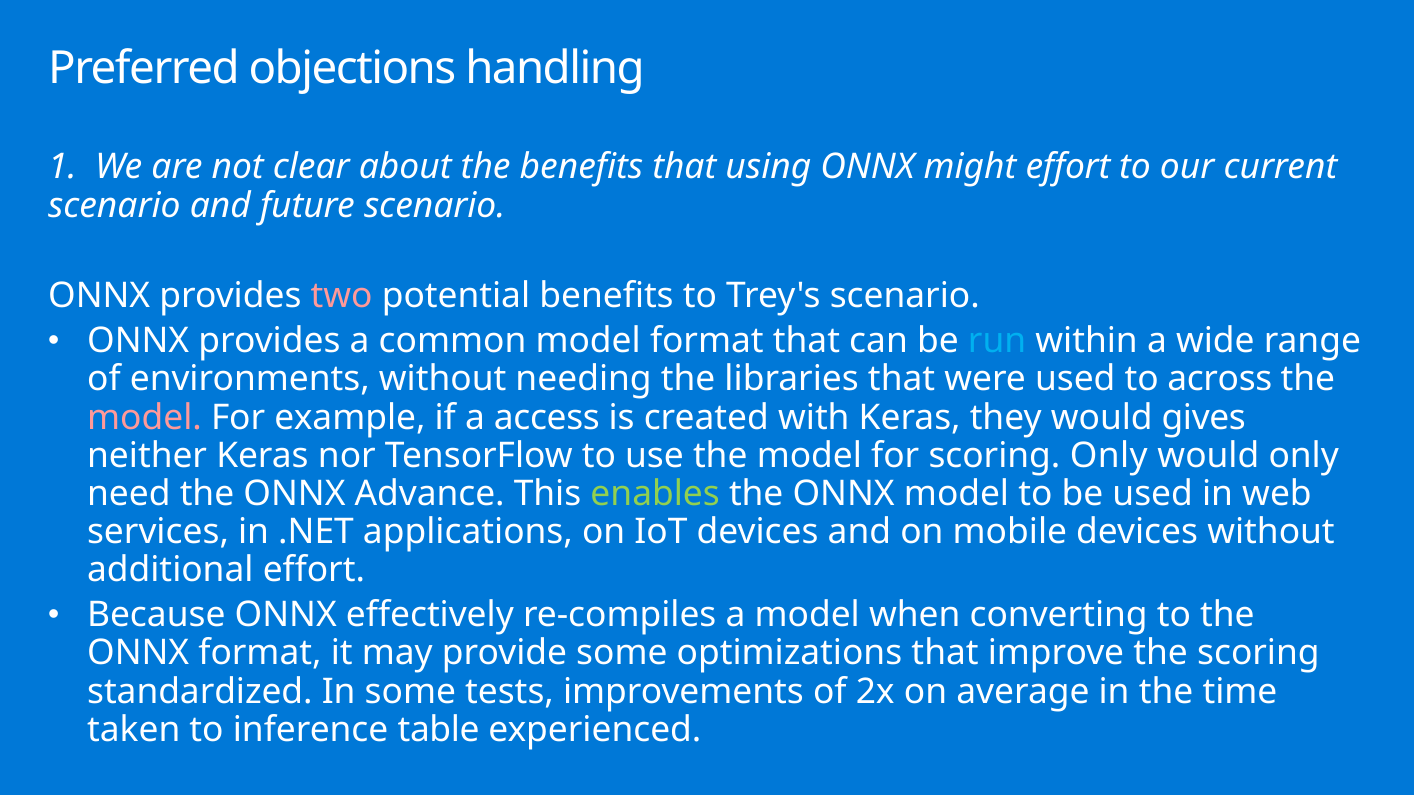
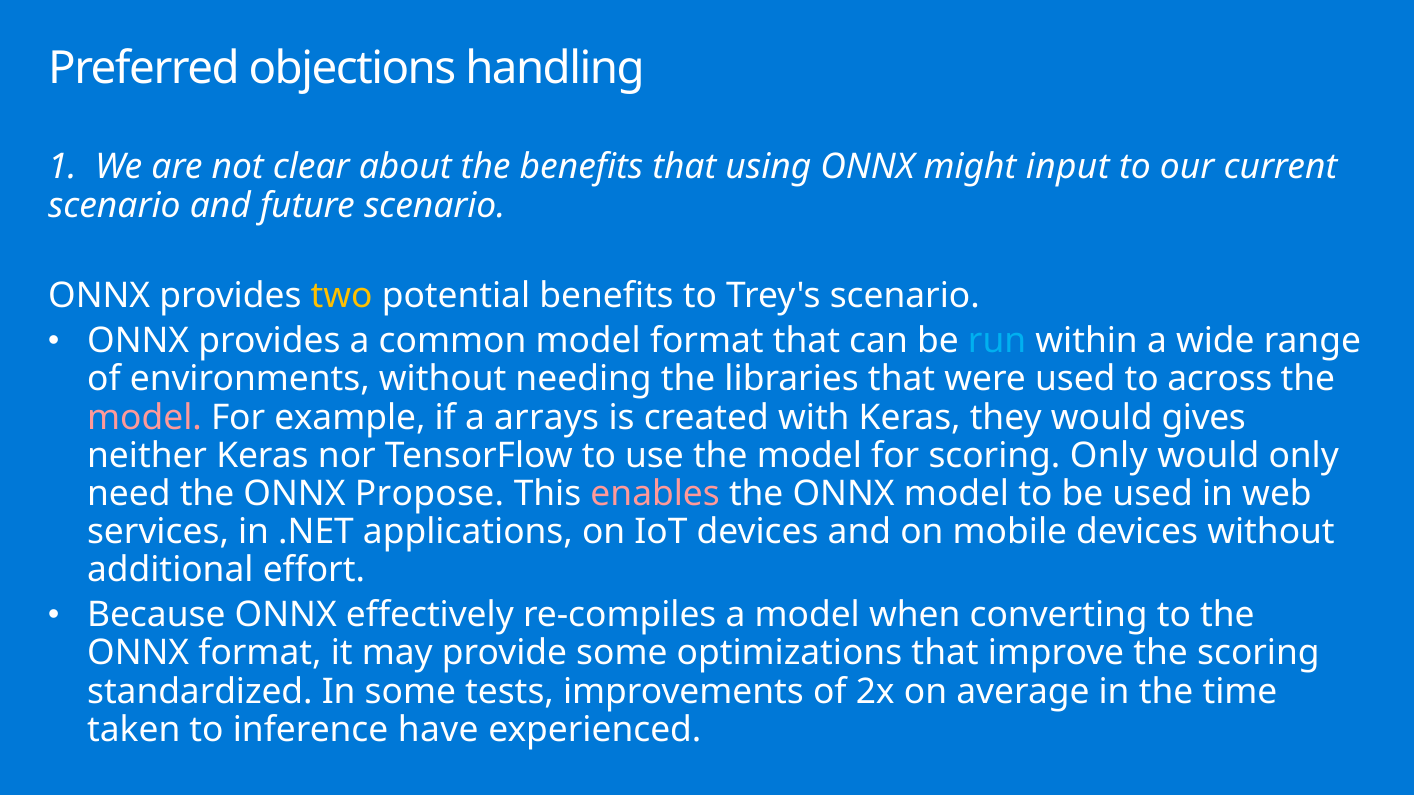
might effort: effort -> input
two colour: pink -> yellow
access: access -> arrays
Advance: Advance -> Propose
enables colour: light green -> pink
table: table -> have
